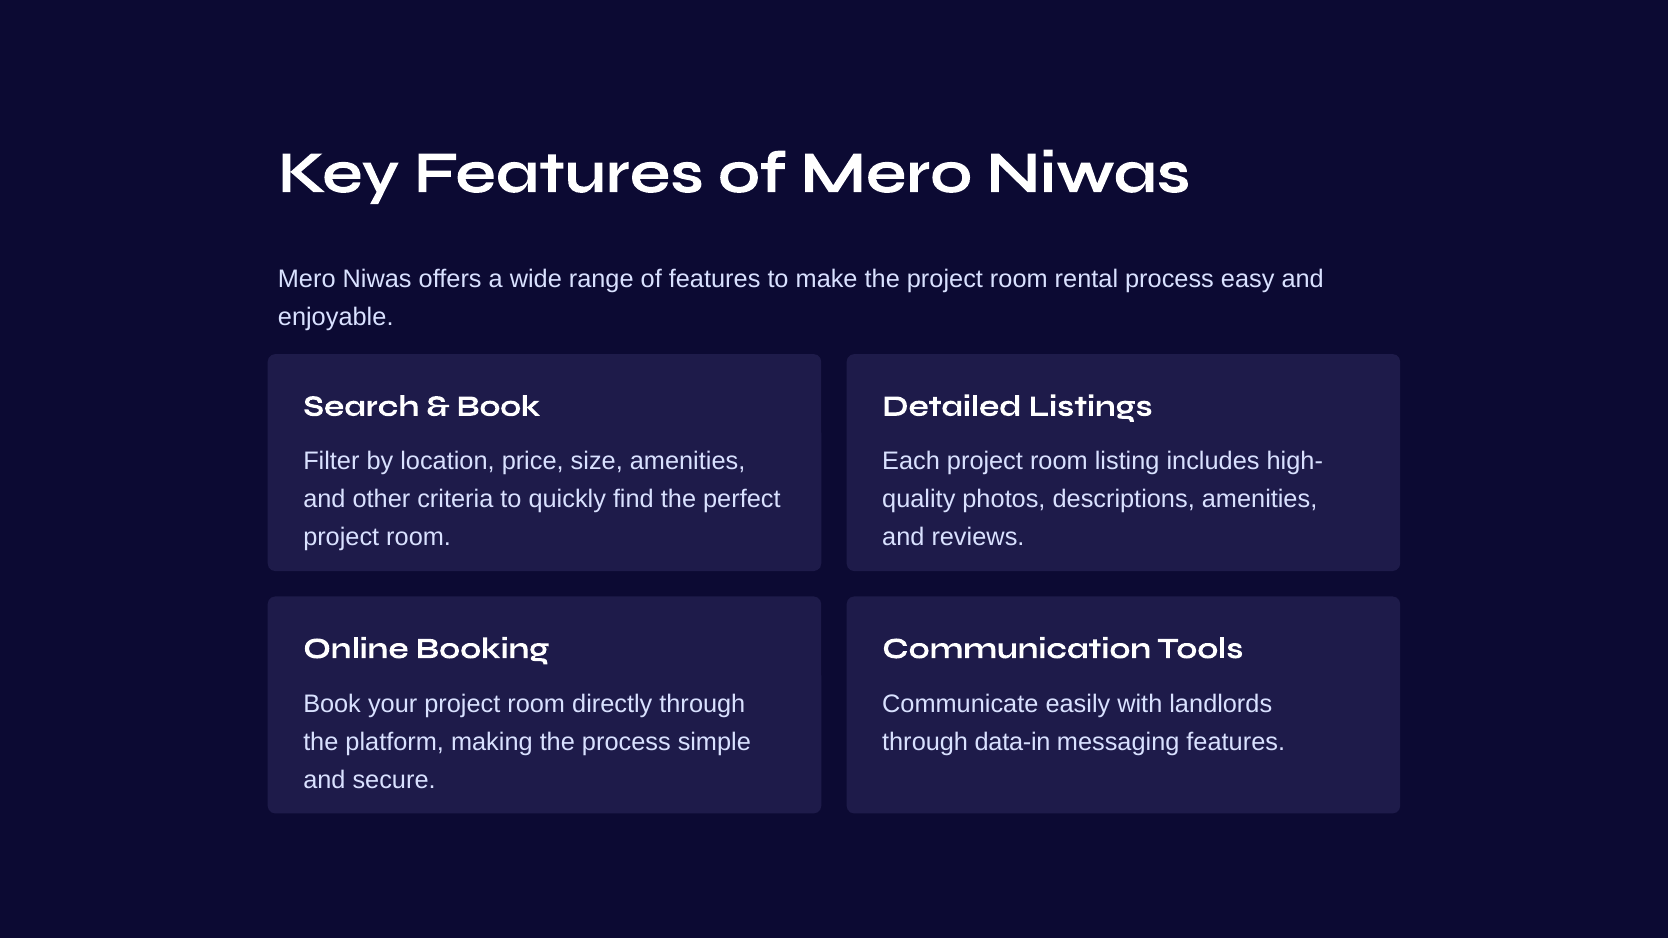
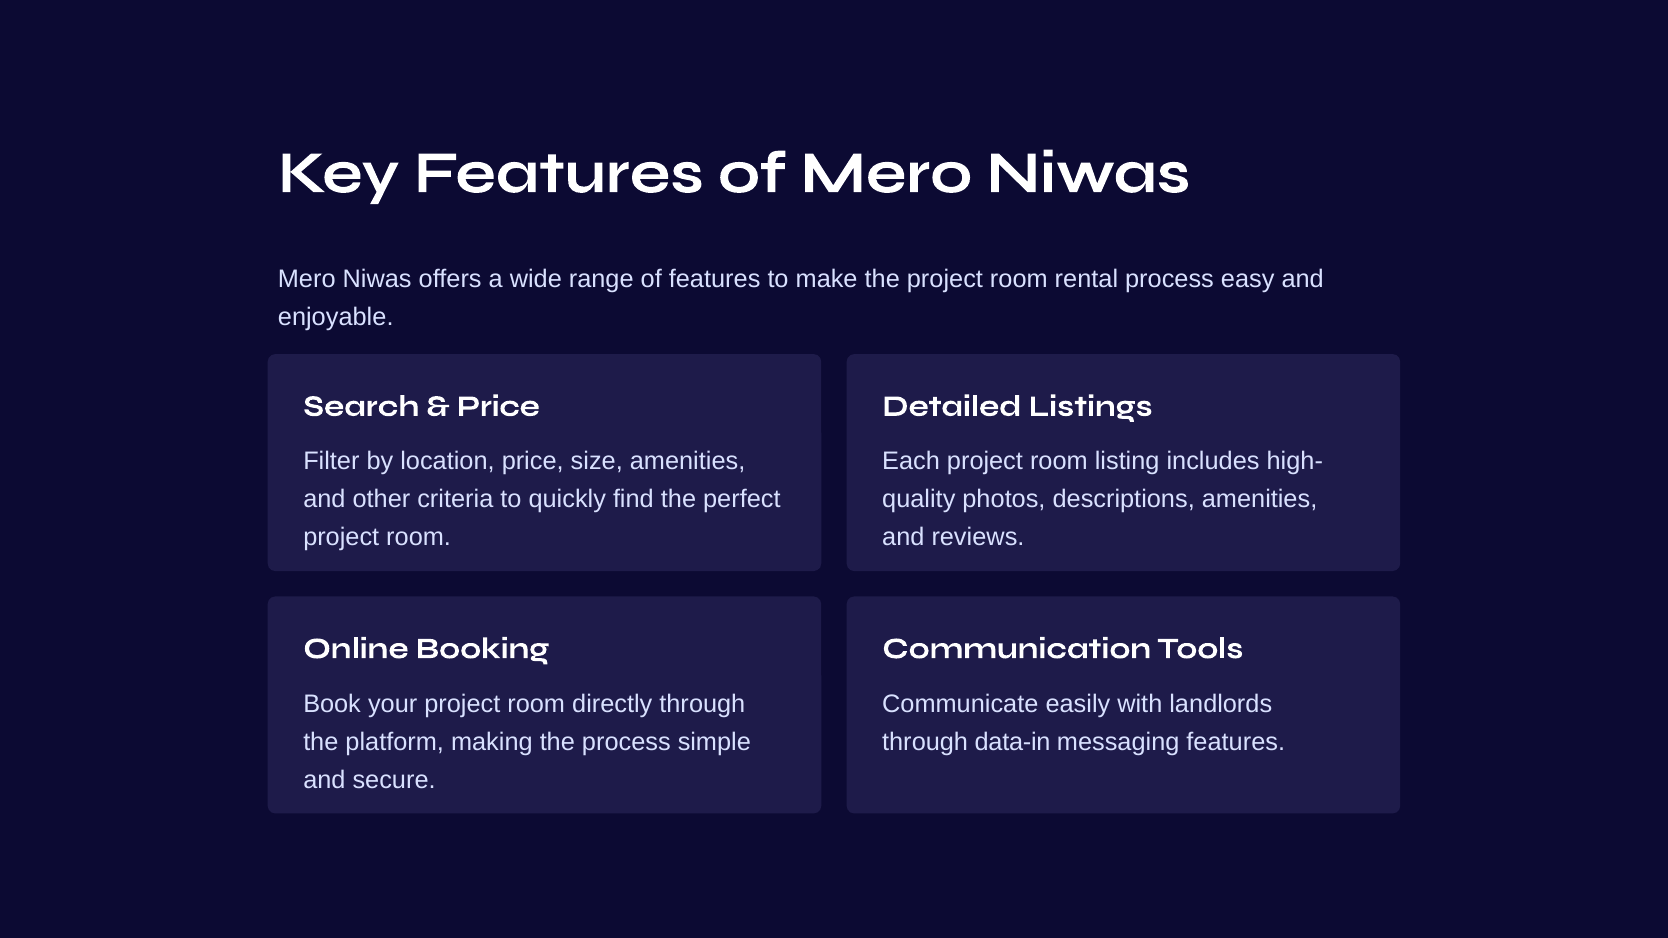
Book at (498, 406): Book -> Price
